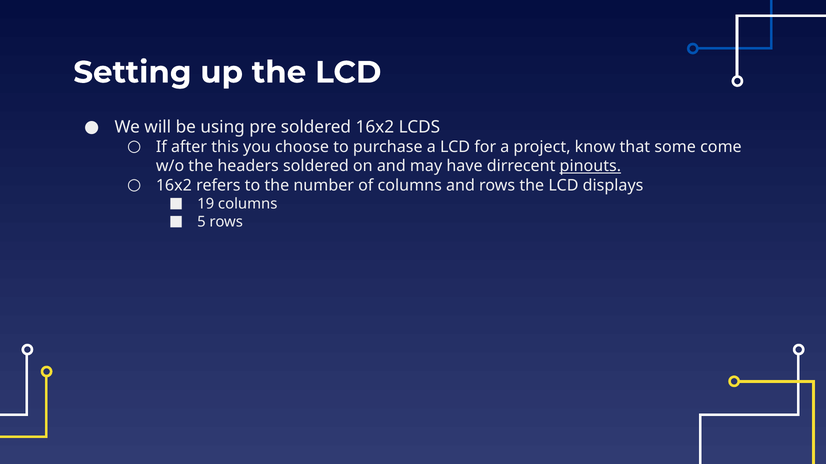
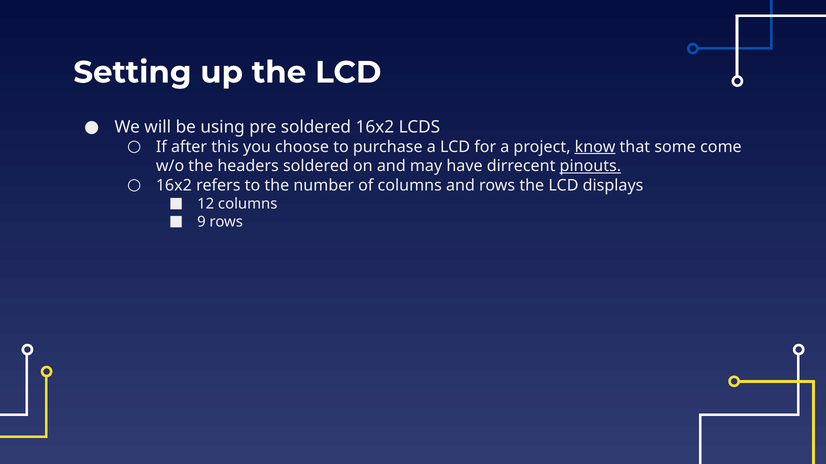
know underline: none -> present
19: 19 -> 12
5: 5 -> 9
